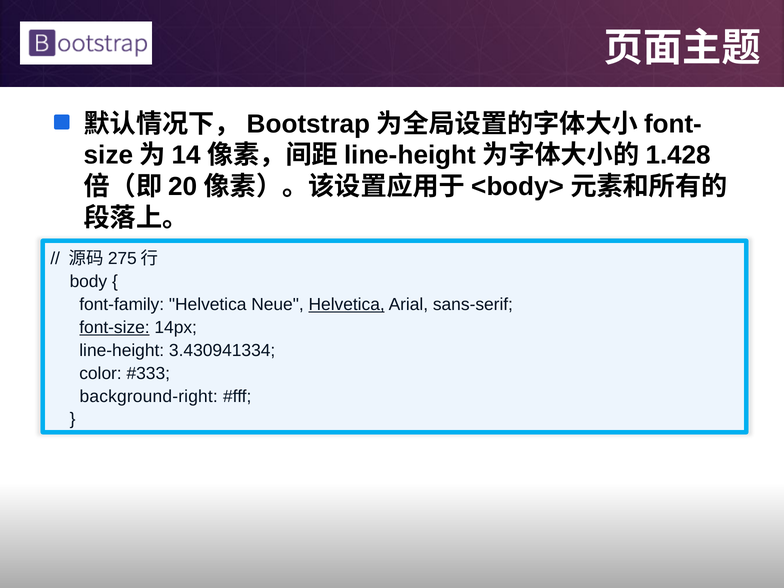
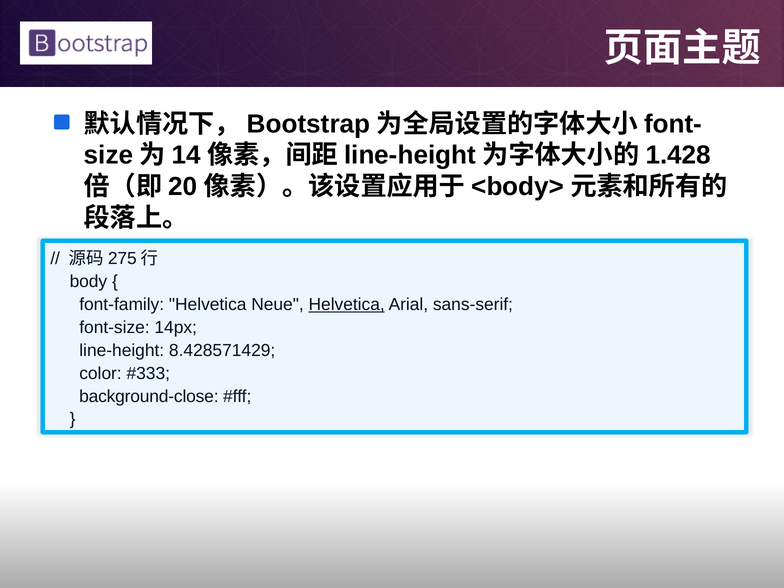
font-size underline: present -> none
3.430941334: 3.430941334 -> 8.428571429
background-right: background-right -> background-close
